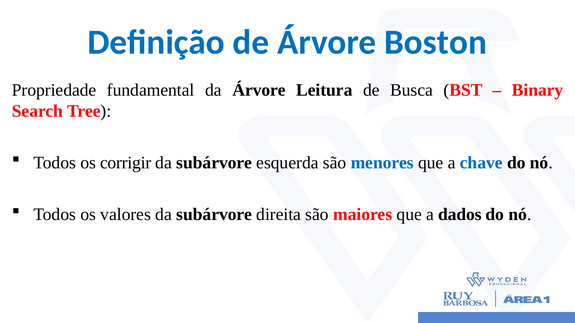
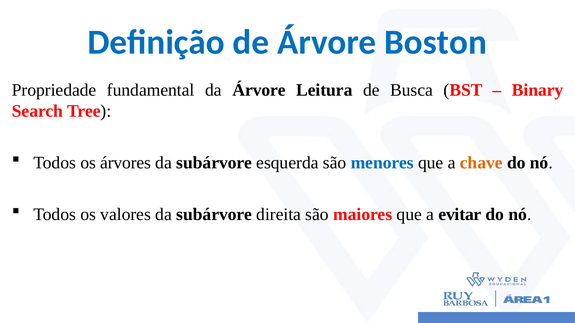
corrigir: corrigir -> árvores
chave colour: blue -> orange
dados: dados -> evitar
